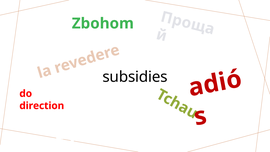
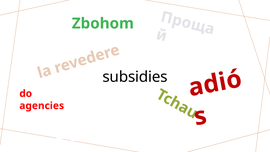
direction: direction -> agencies
